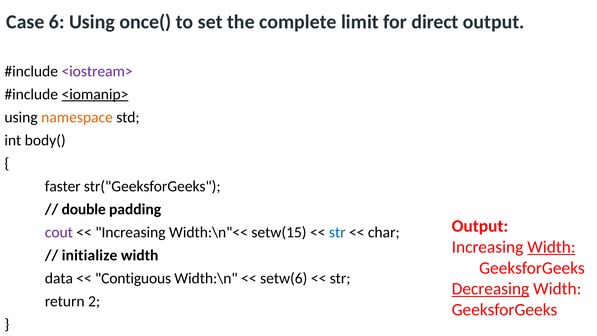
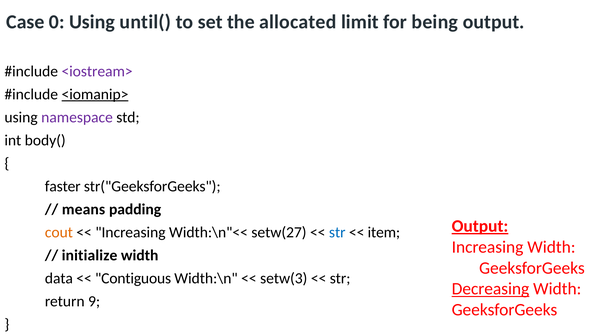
6: 6 -> 0
once(: once( -> until(
complete: complete -> allocated
direct: direct -> being
namespace colour: orange -> purple
double: double -> means
Output at (480, 226) underline: none -> present
cout colour: purple -> orange
setw(15: setw(15 -> setw(27
char: char -> item
Width at (551, 247) underline: present -> none
setw(6: setw(6 -> setw(3
2: 2 -> 9
